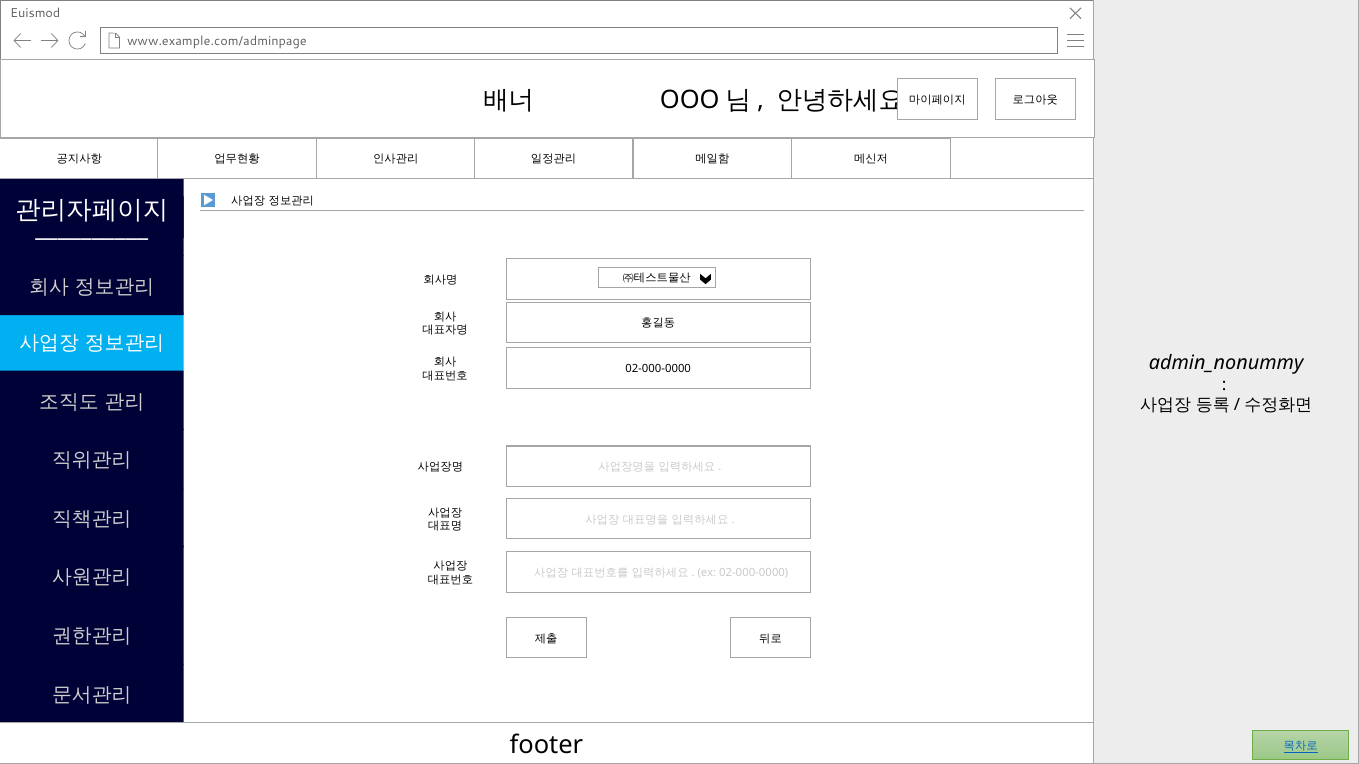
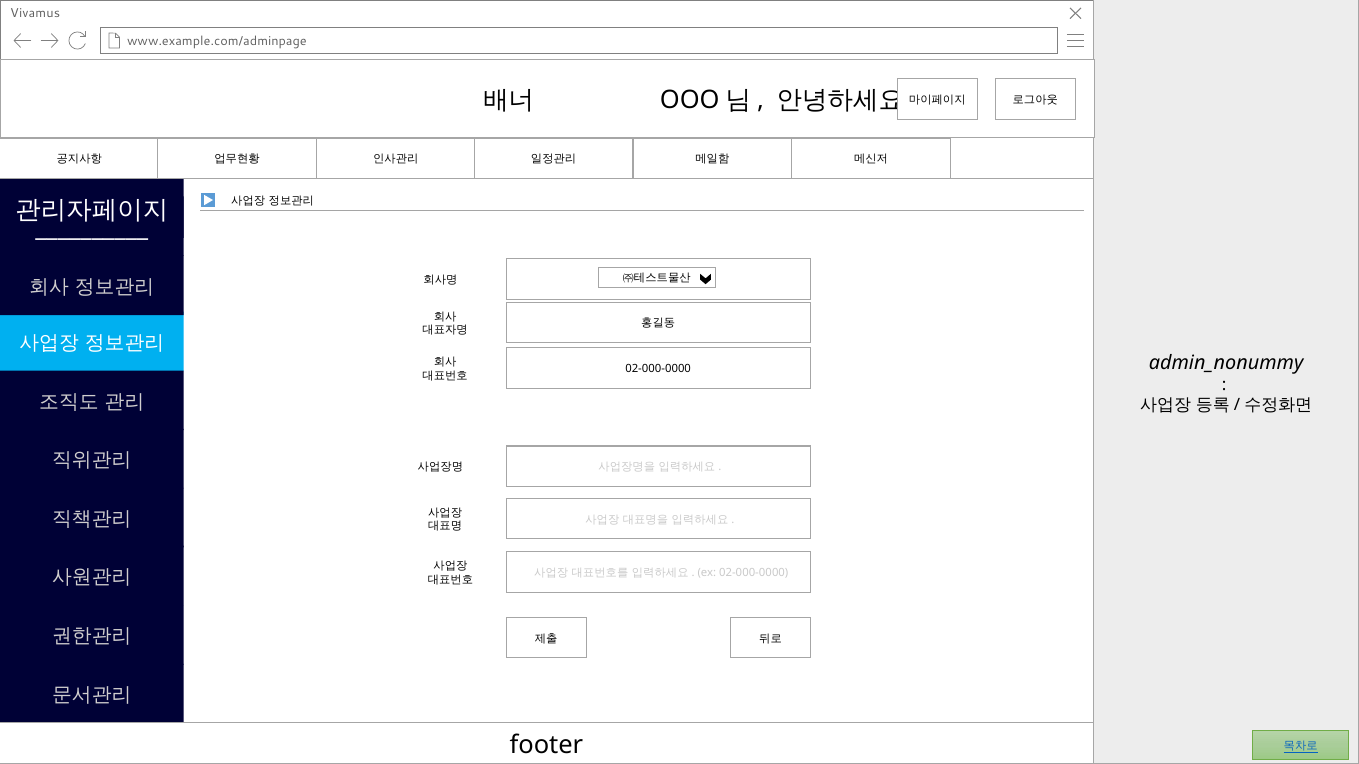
Euismod: Euismod -> Vivamus
